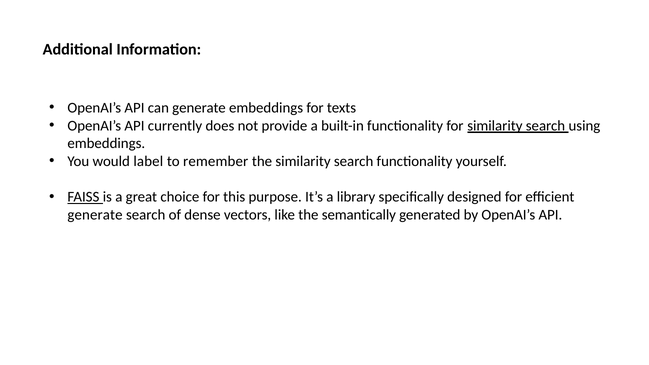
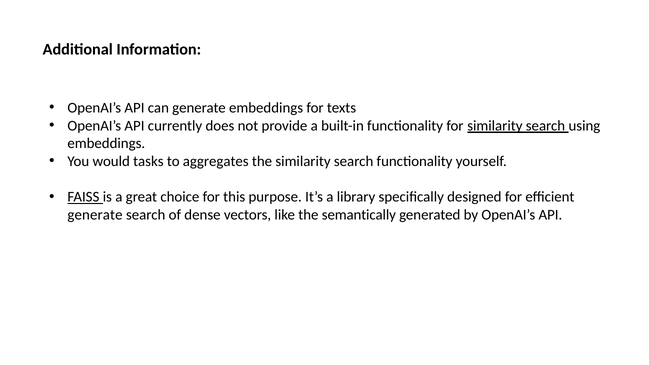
label: label -> tasks
remember: remember -> aggregates
